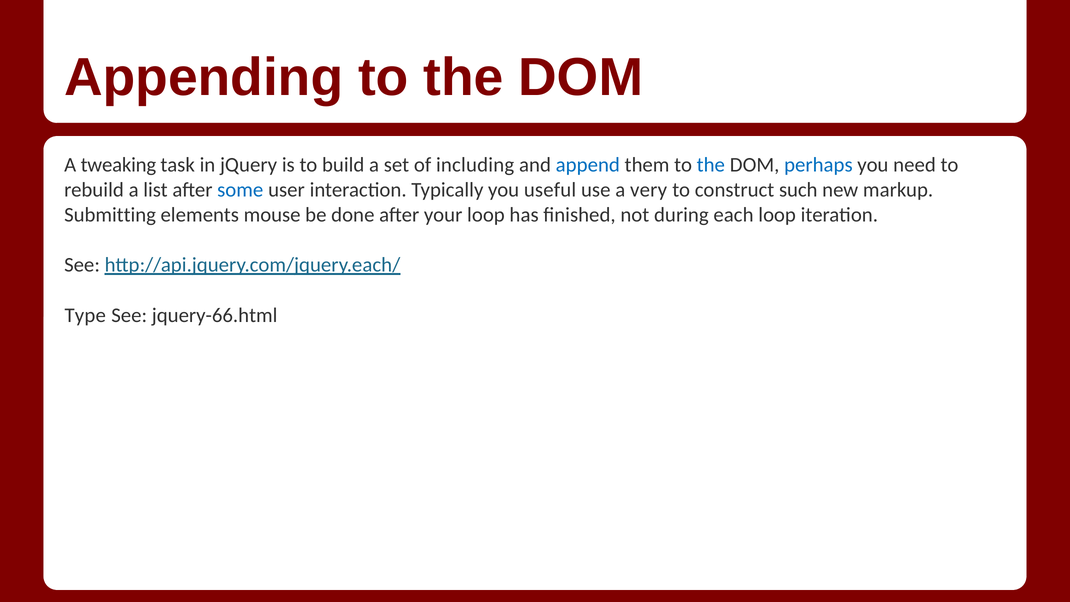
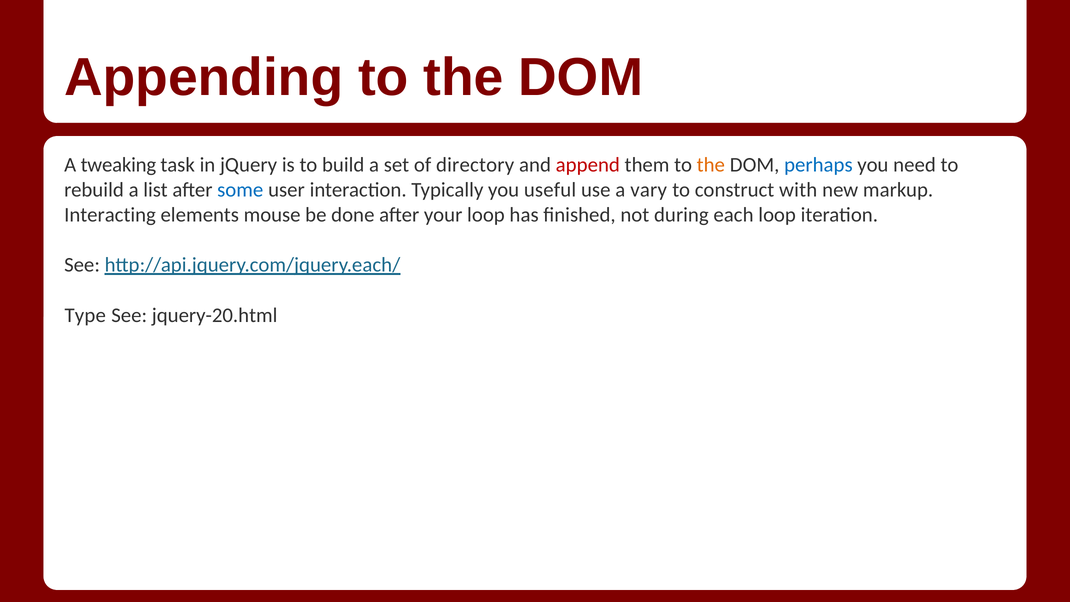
including: including -> directory
append colour: blue -> red
the at (711, 165) colour: blue -> orange
very: very -> vary
such: such -> with
Submitting: Submitting -> Interacting
jquery-66.html: jquery-66.html -> jquery-20.html
